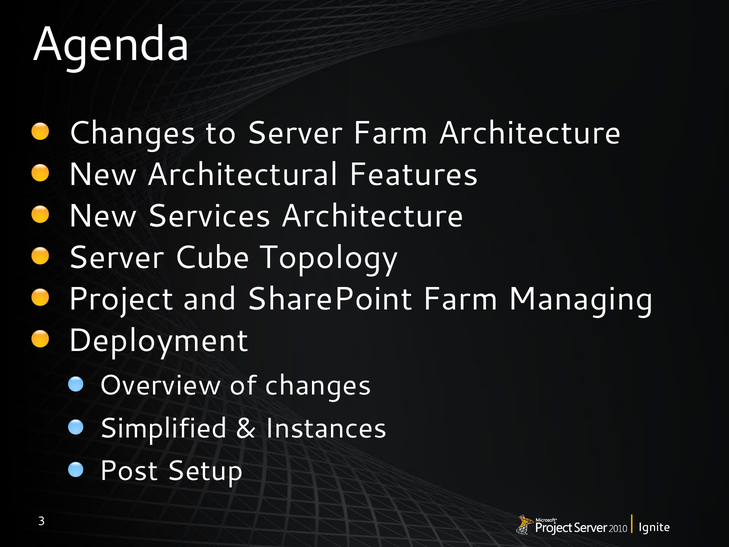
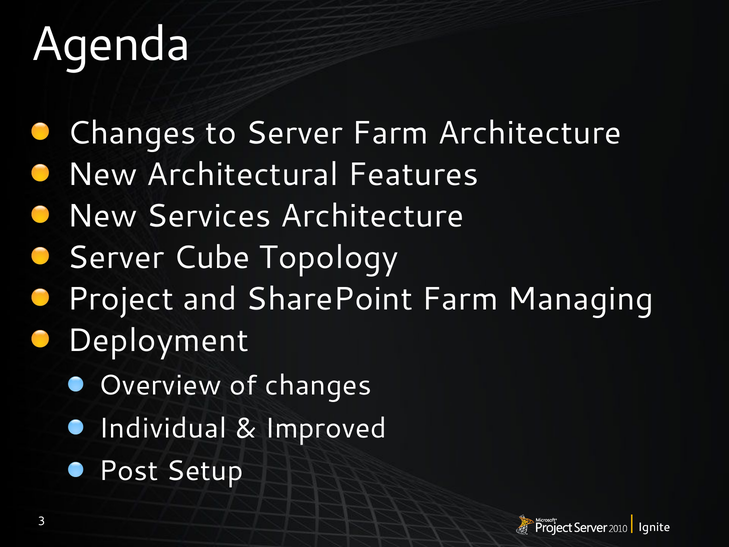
Simplified: Simplified -> Individual
Instances: Instances -> Improved
